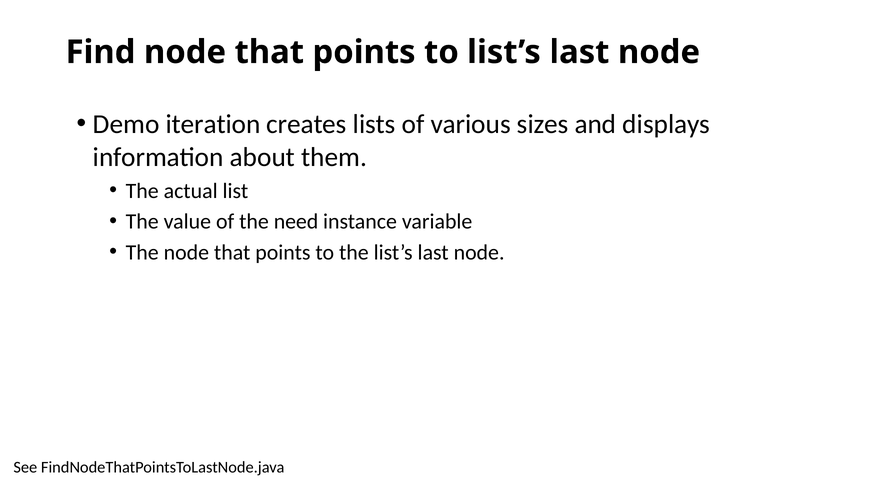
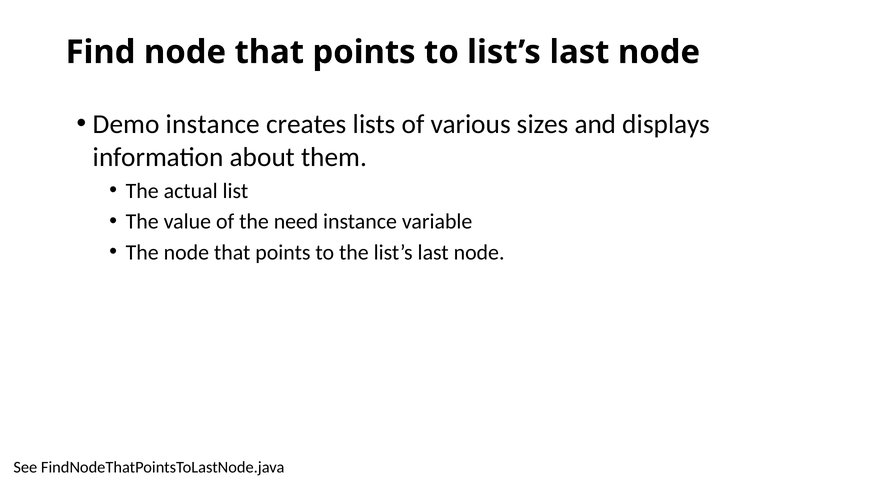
Demo iteration: iteration -> instance
